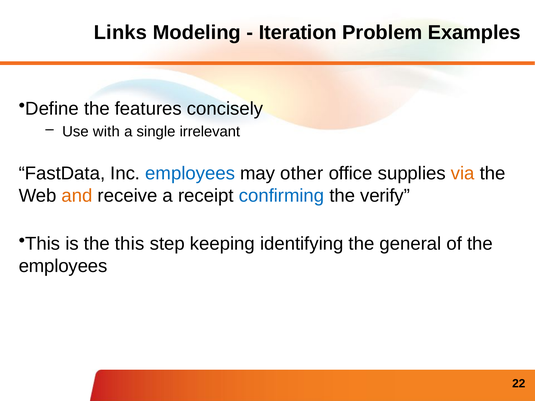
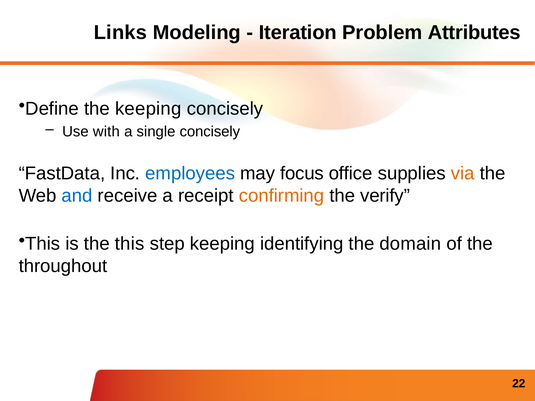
Examples: Examples -> Attributes
the features: features -> keeping
single irrelevant: irrelevant -> concisely
other: other -> focus
and colour: orange -> blue
confirming colour: blue -> orange
general: general -> domain
employees at (63, 266): employees -> throughout
